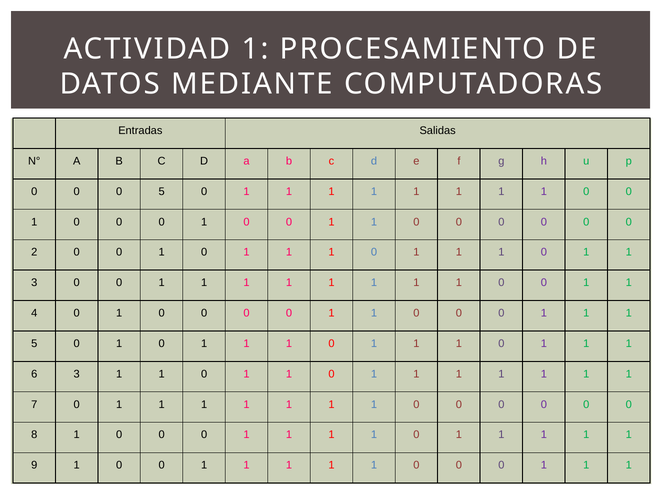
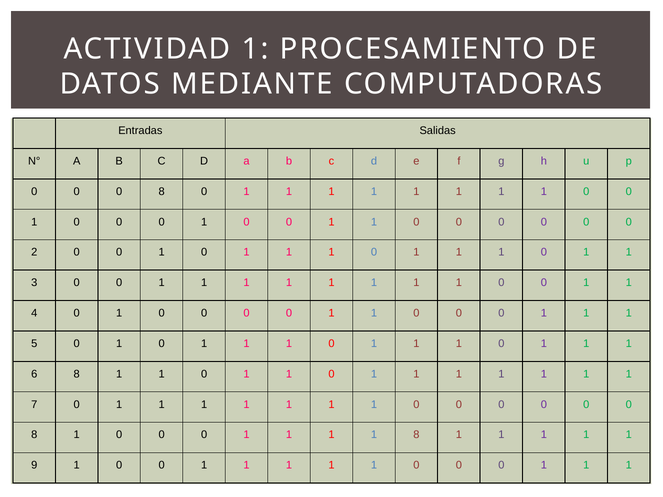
5 at (162, 192): 5 -> 8
6 3: 3 -> 8
0 at (416, 435): 0 -> 8
